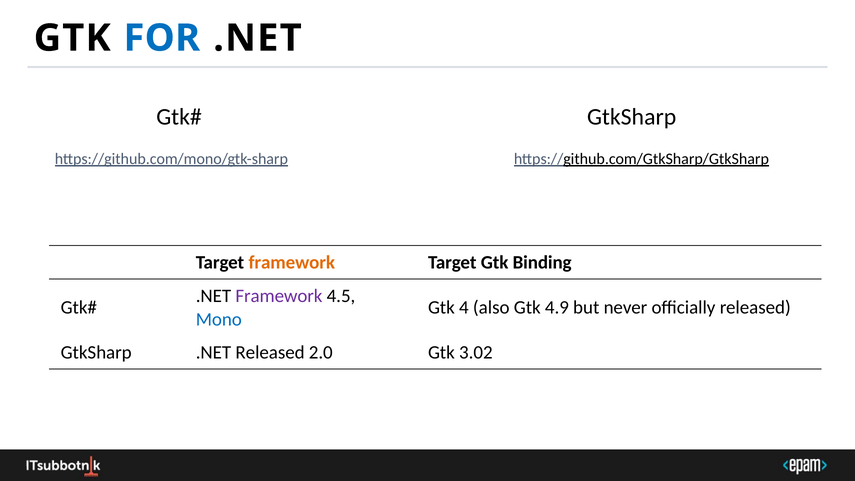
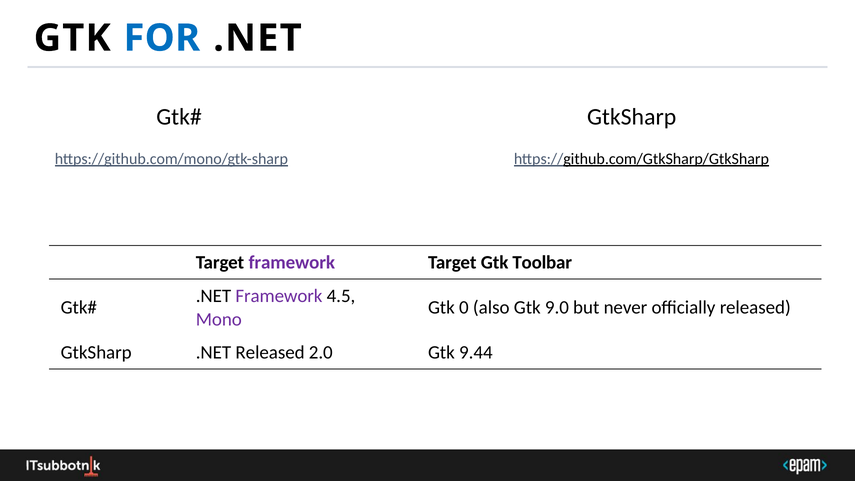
framework at (292, 263) colour: orange -> purple
Binding: Binding -> Toolbar
4: 4 -> 0
4.9: 4.9 -> 9.0
Mono colour: blue -> purple
3.02: 3.02 -> 9.44
